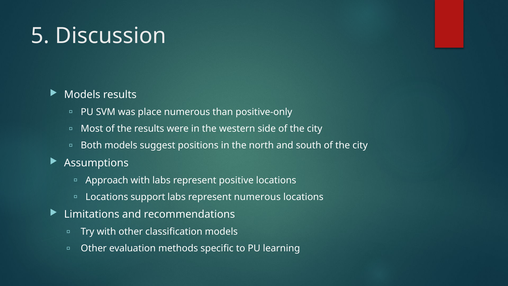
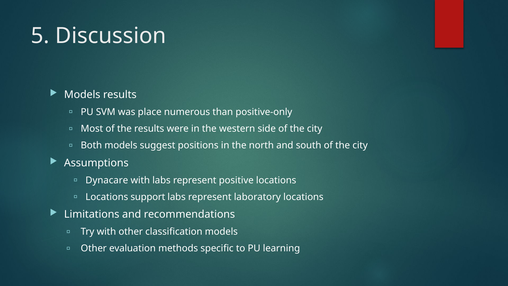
Approach: Approach -> Dynacare
represent numerous: numerous -> laboratory
